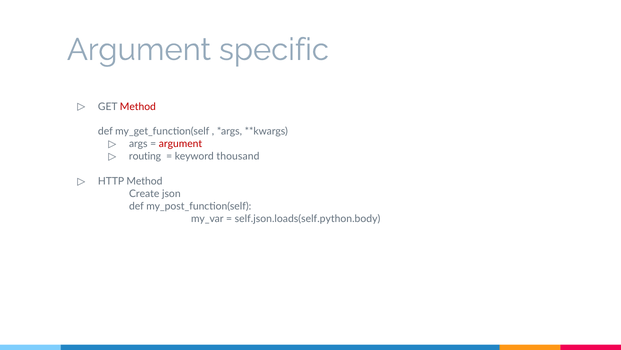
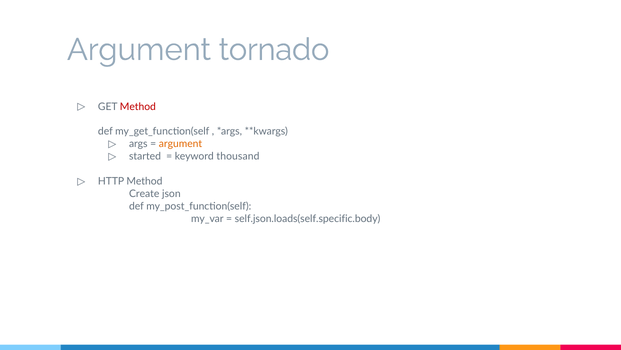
specific: specific -> tornado
argument at (181, 144) colour: red -> orange
routing: routing -> started
self.json.loads(self.python.body: self.json.loads(self.python.body -> self.json.loads(self.specific.body
